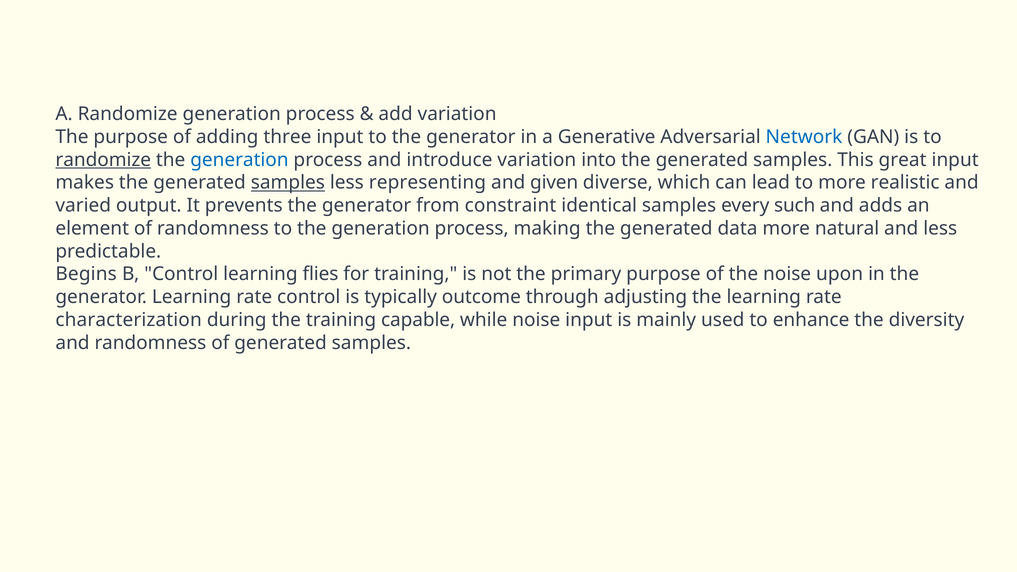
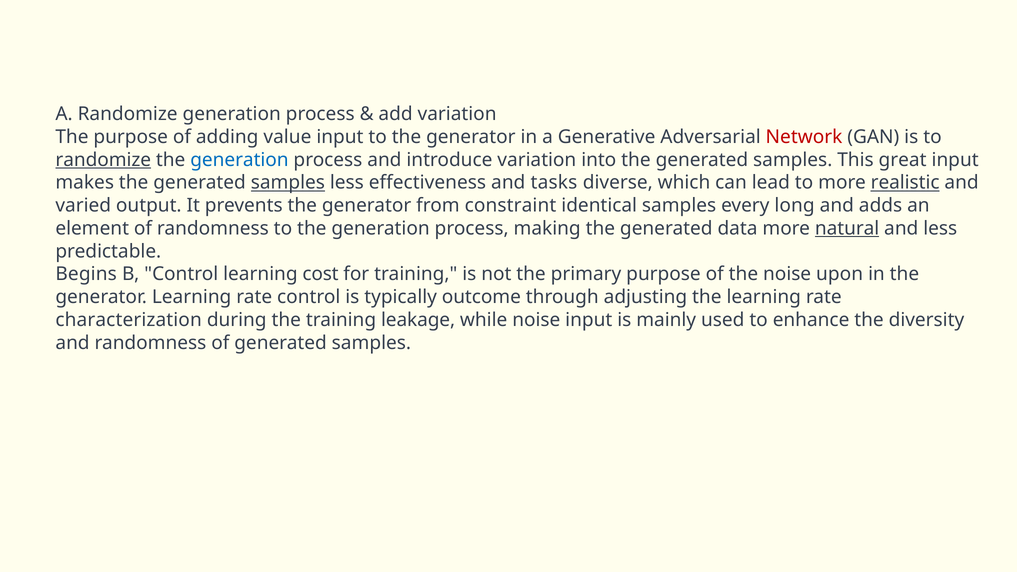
three: three -> value
Network colour: blue -> red
representing: representing -> effectiveness
given: given -> tasks
realistic underline: none -> present
such: such -> long
natural underline: none -> present
flies: flies -> cost
capable: capable -> leakage
